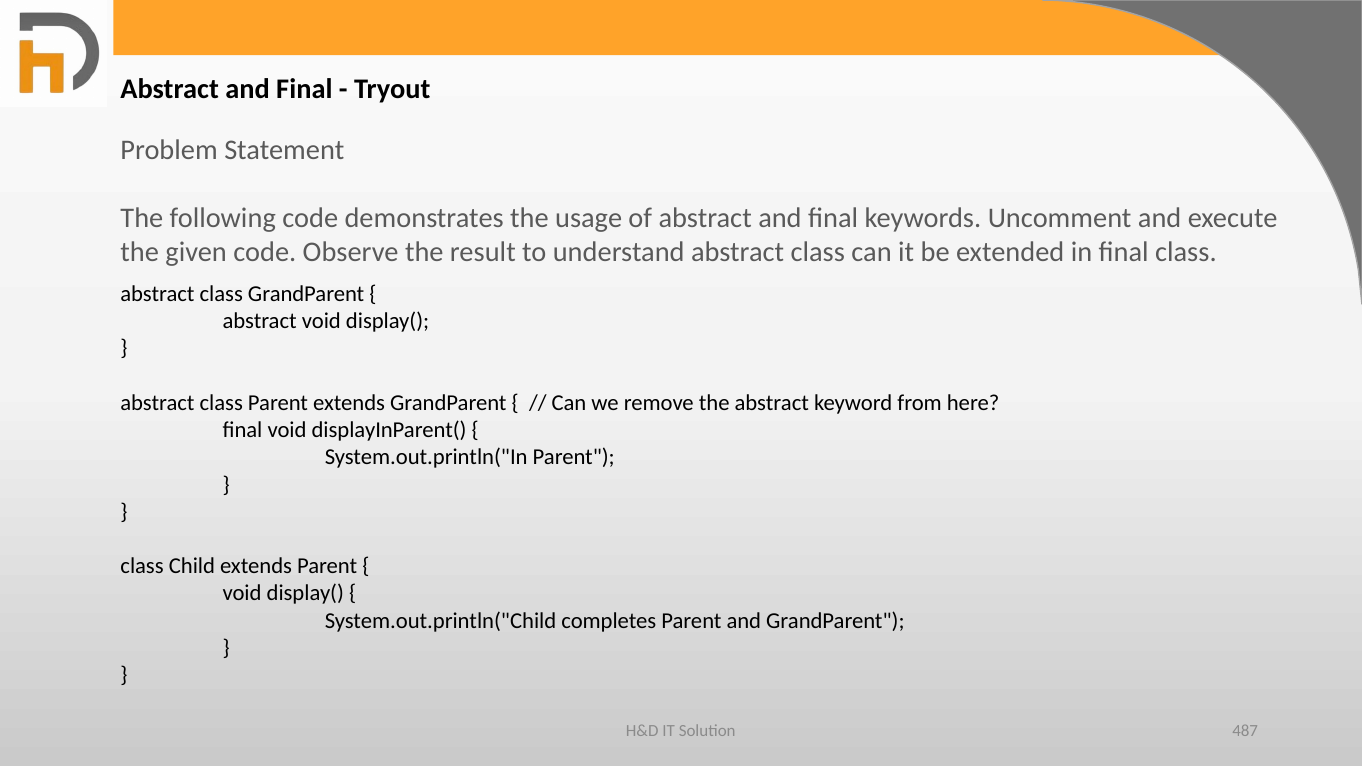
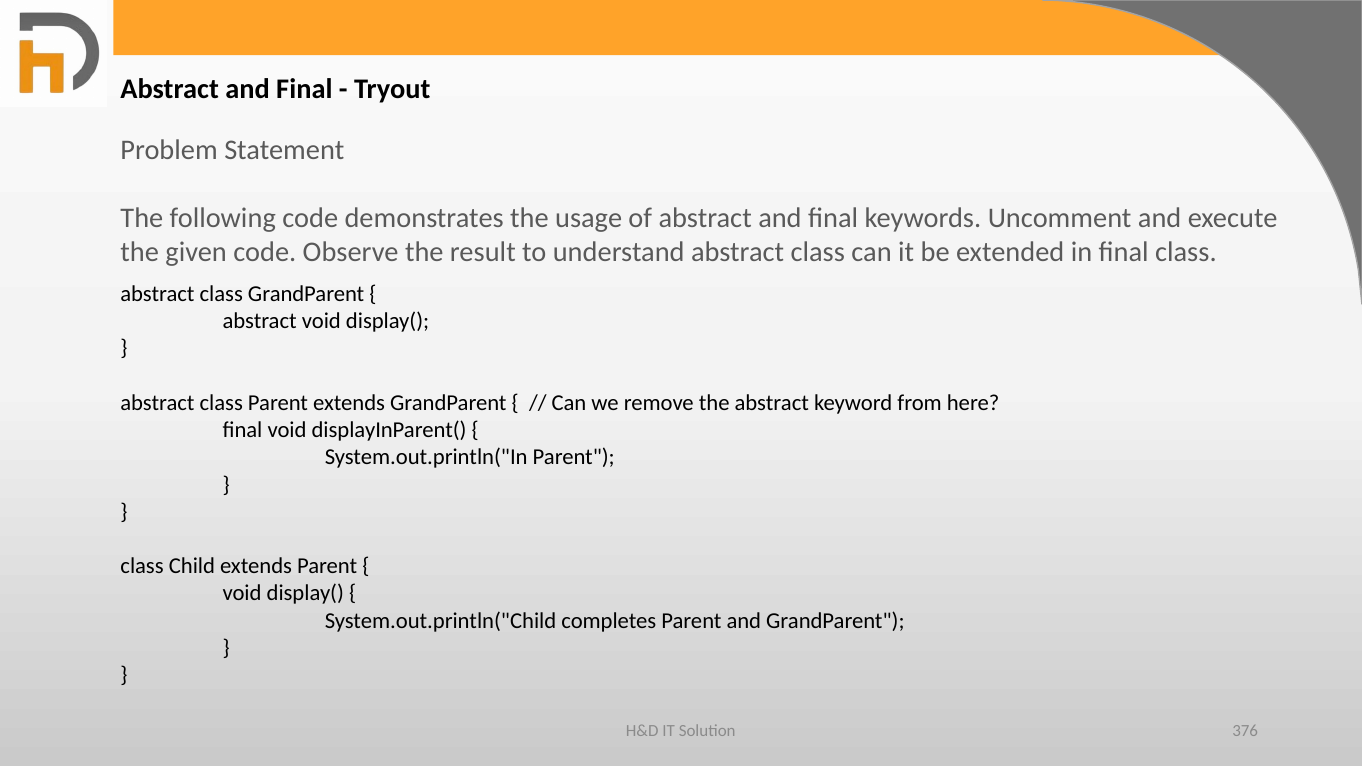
487: 487 -> 376
